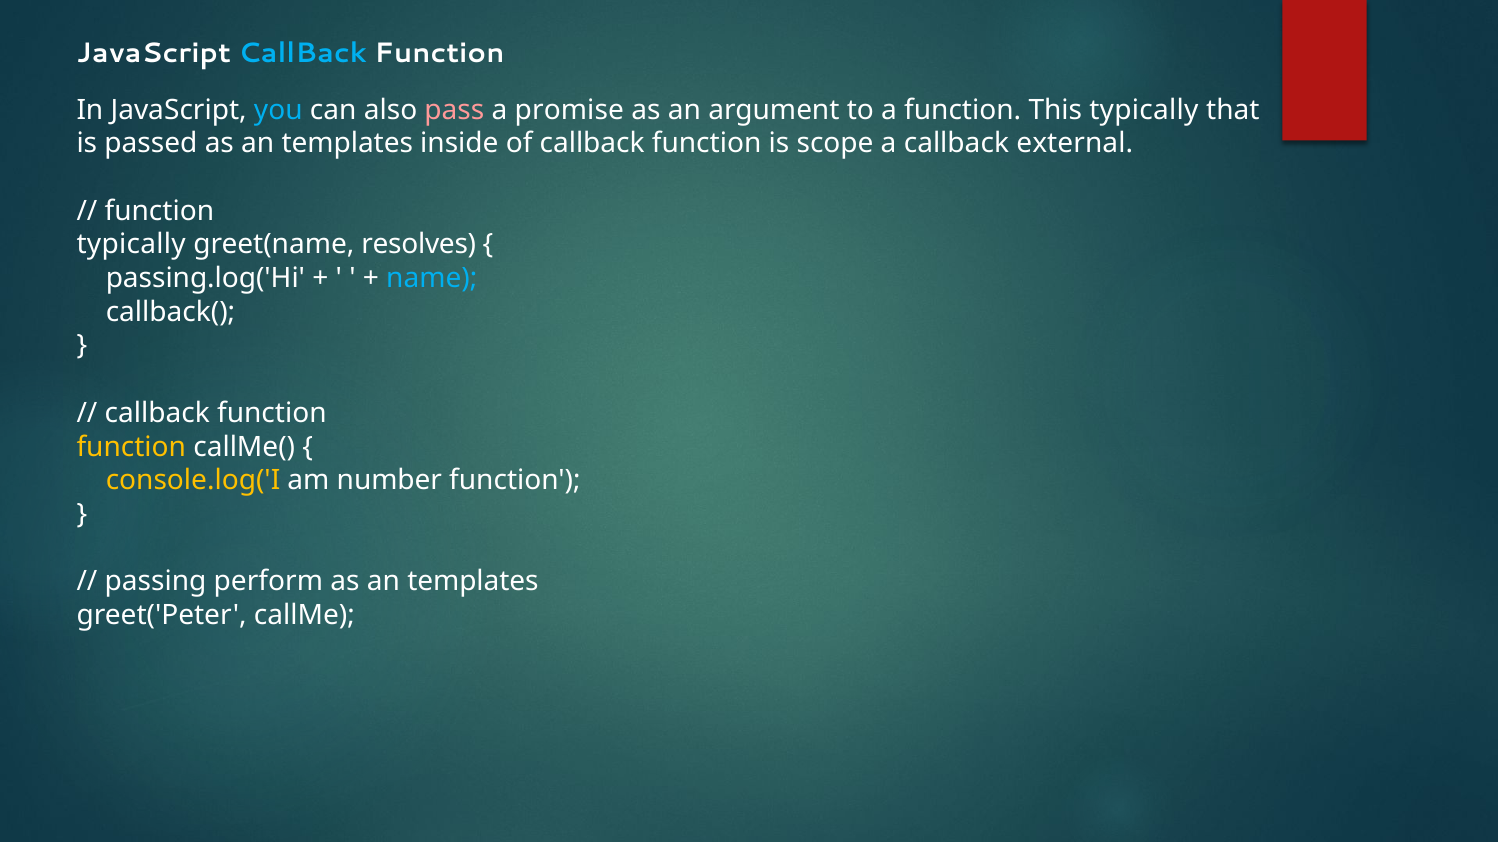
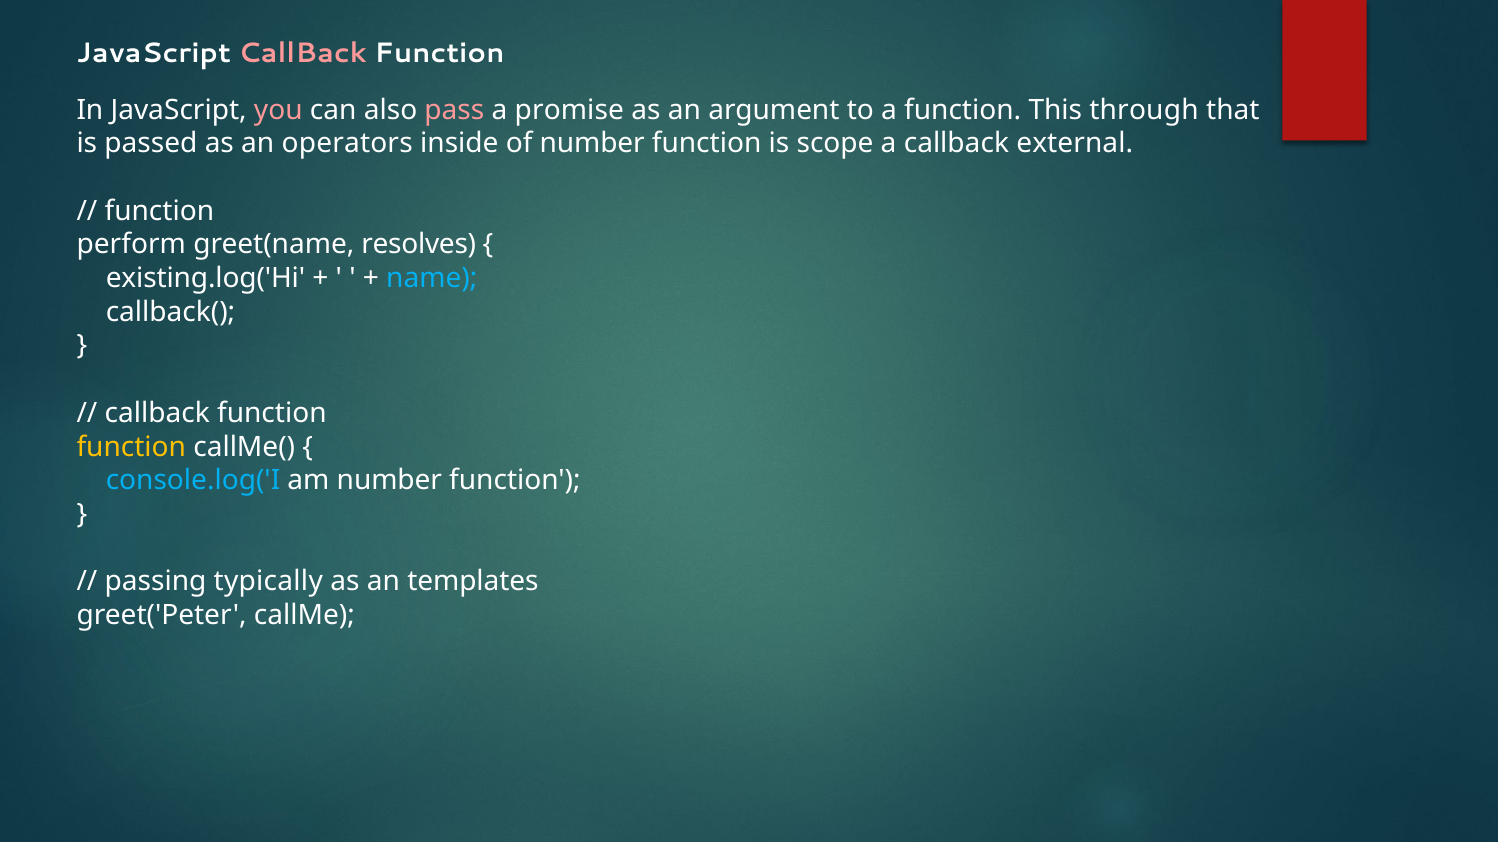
CallBack at (303, 53) colour: light blue -> pink
you colour: light blue -> pink
This typically: typically -> through
passed as an templates: templates -> operators
of callback: callback -> number
typically at (131, 245): typically -> perform
passing.log('Hi: passing.log('Hi -> existing.log('Hi
console.log('I colour: yellow -> light blue
perform: perform -> typically
